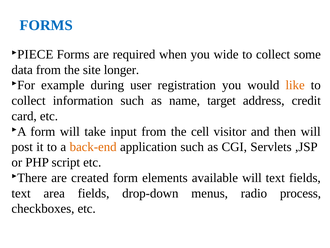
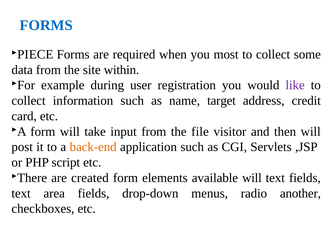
wide: wide -> most
longer: longer -> within
like colour: orange -> purple
cell: cell -> file
process: process -> another
